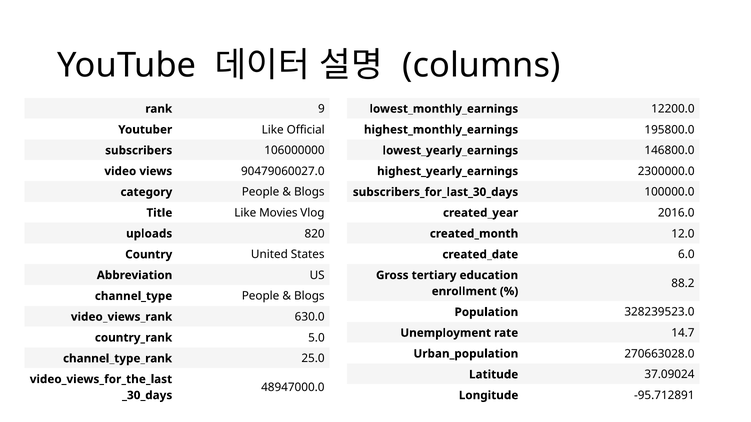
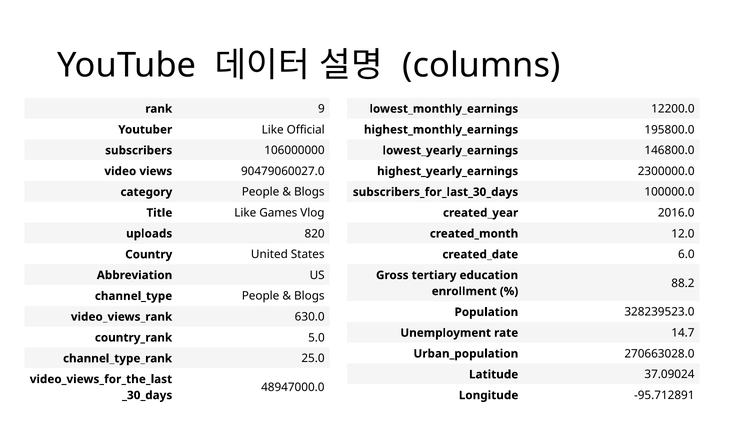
Movies: Movies -> Games
